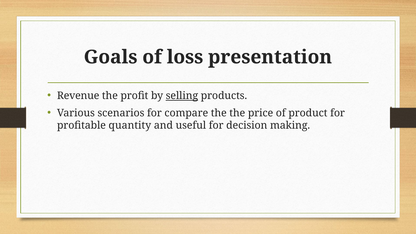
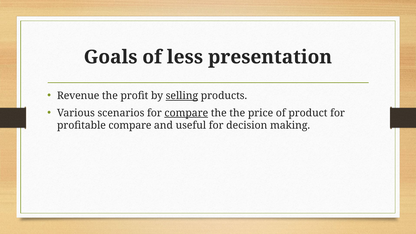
loss: loss -> less
compare at (186, 113) underline: none -> present
profitable quantity: quantity -> compare
